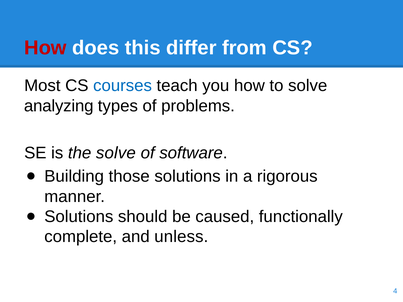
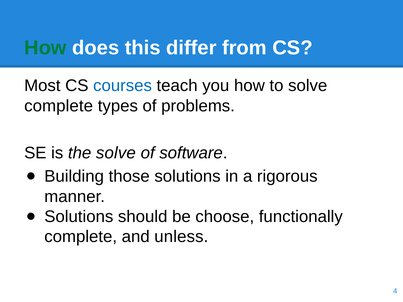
How at (45, 48) colour: red -> green
analyzing at (59, 106): analyzing -> complete
caused: caused -> choose
